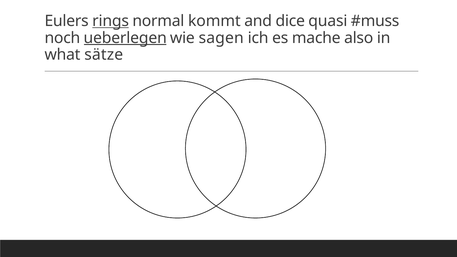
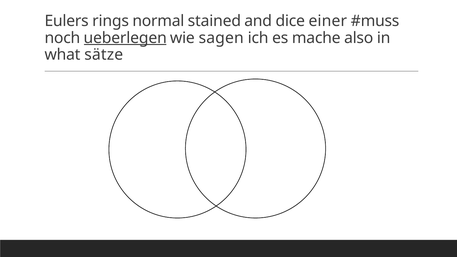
rings underline: present -> none
kommt: kommt -> stained
quasi: quasi -> einer
